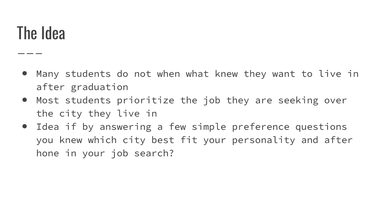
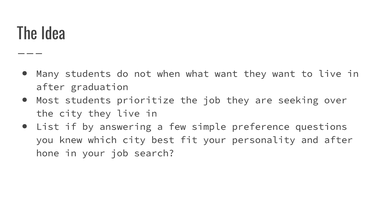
what knew: knew -> want
Idea at (48, 127): Idea -> List
